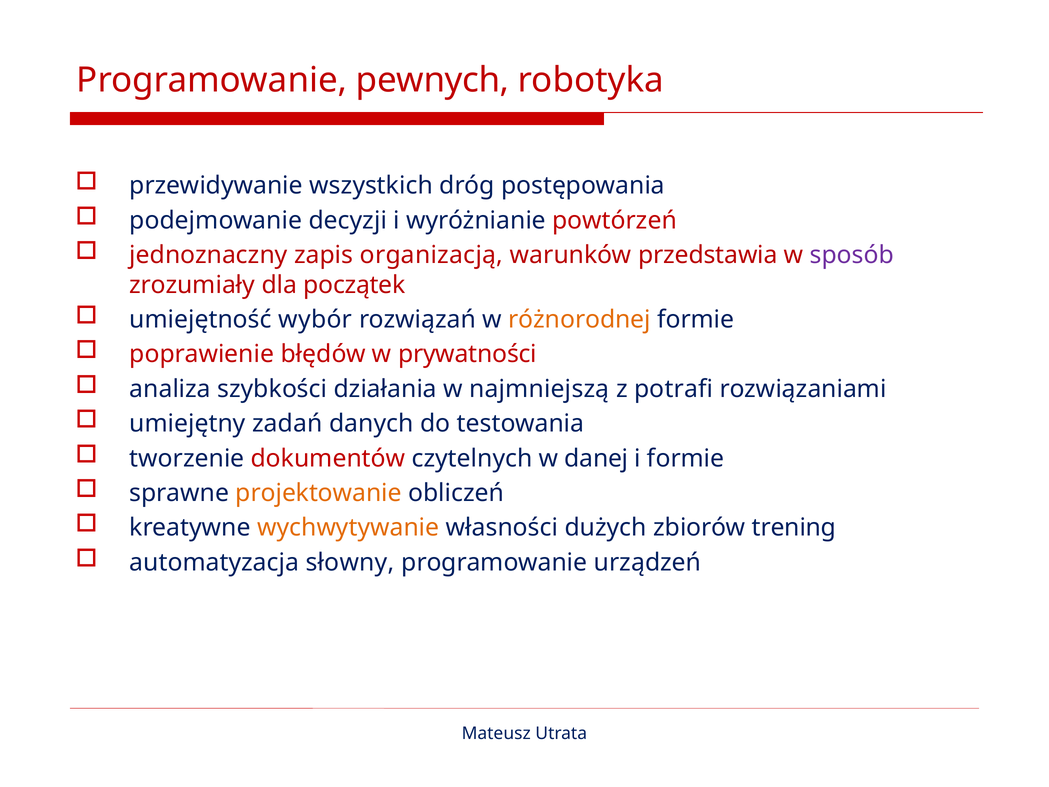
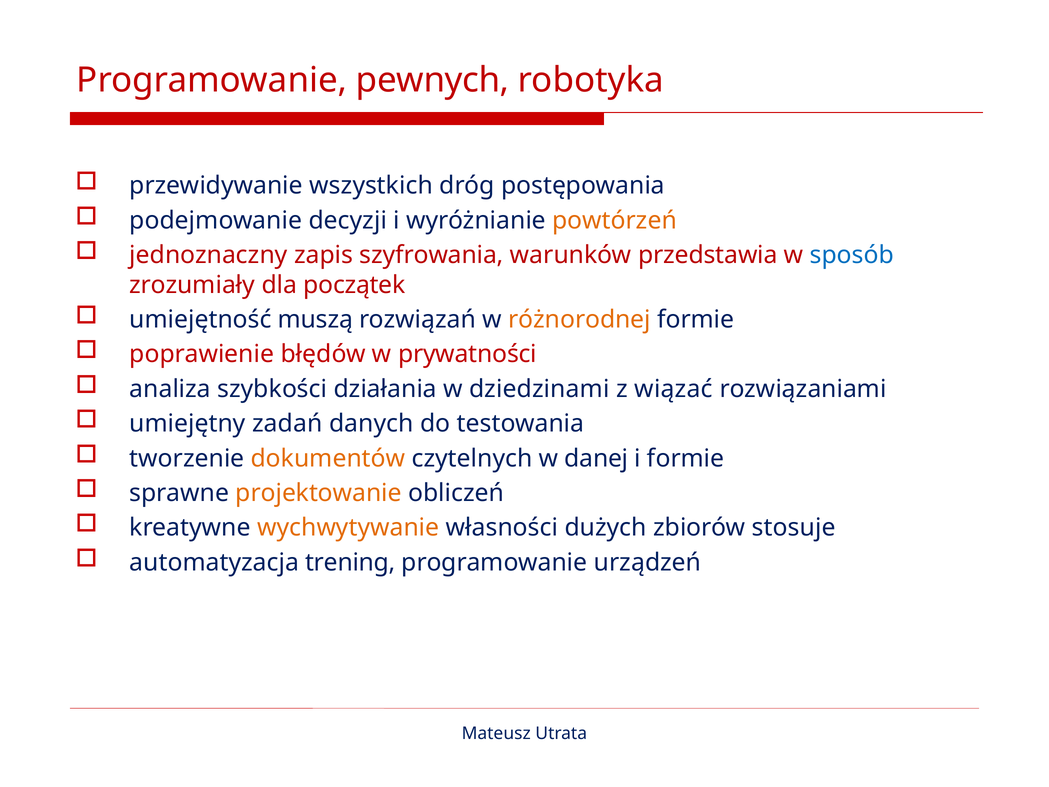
powtórzeń colour: red -> orange
organizacją: organizacją -> szyfrowania
sposób colour: purple -> blue
wybór: wybór -> muszą
najmniejszą: najmniejszą -> dziedzinami
potrafi: potrafi -> wiązać
dokumentów colour: red -> orange
trening: trening -> stosuje
słowny: słowny -> trening
